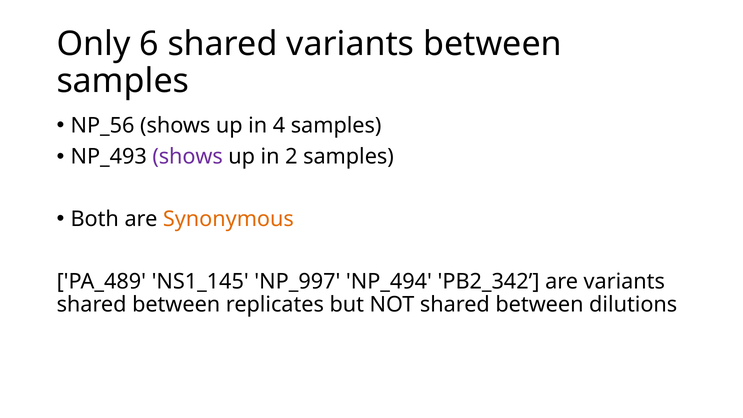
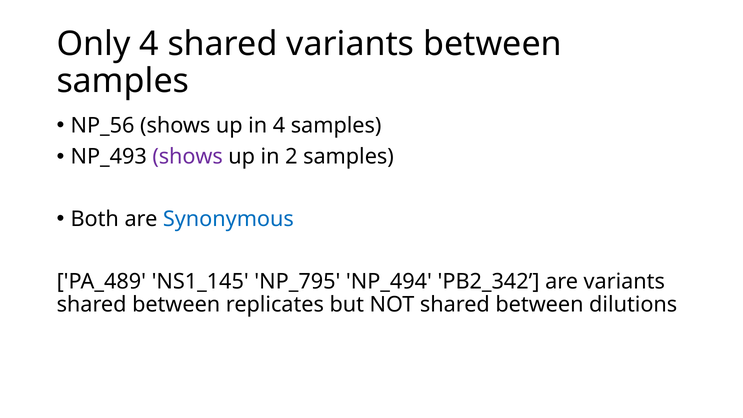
Only 6: 6 -> 4
Synonymous colour: orange -> blue
NP_997: NP_997 -> NP_795
